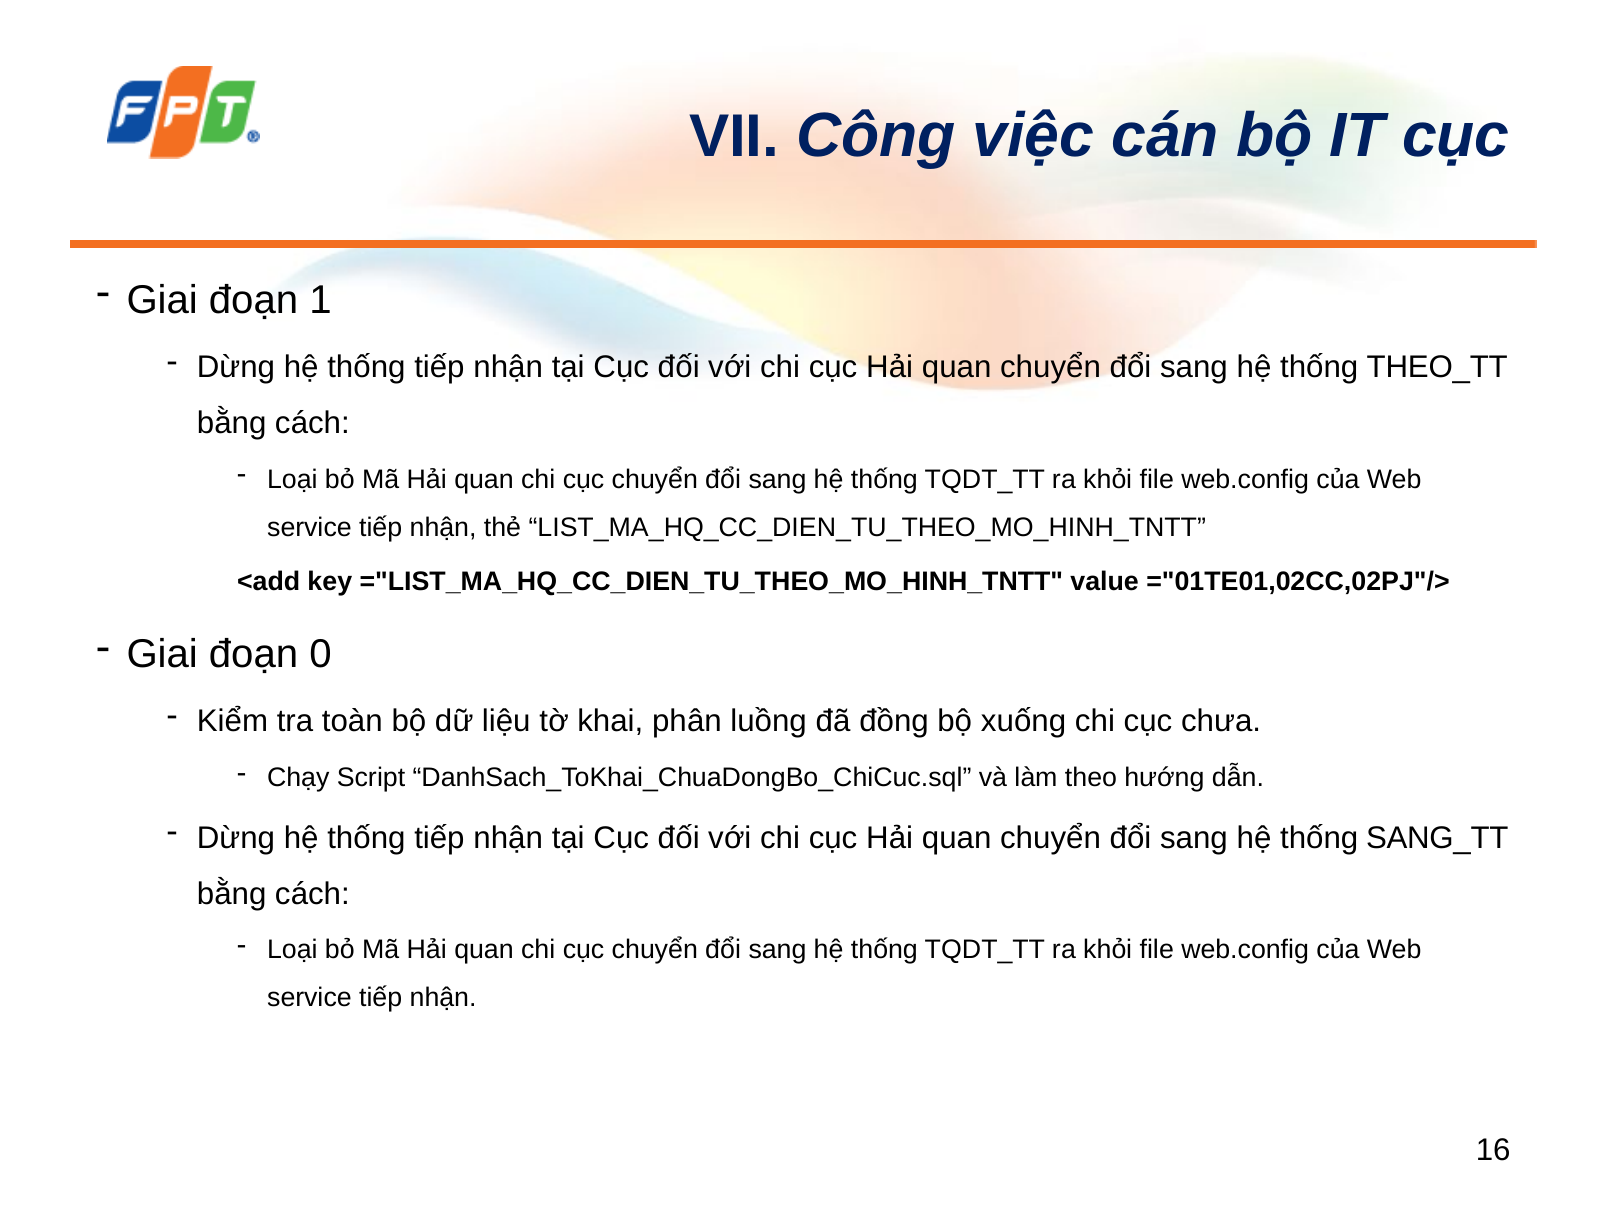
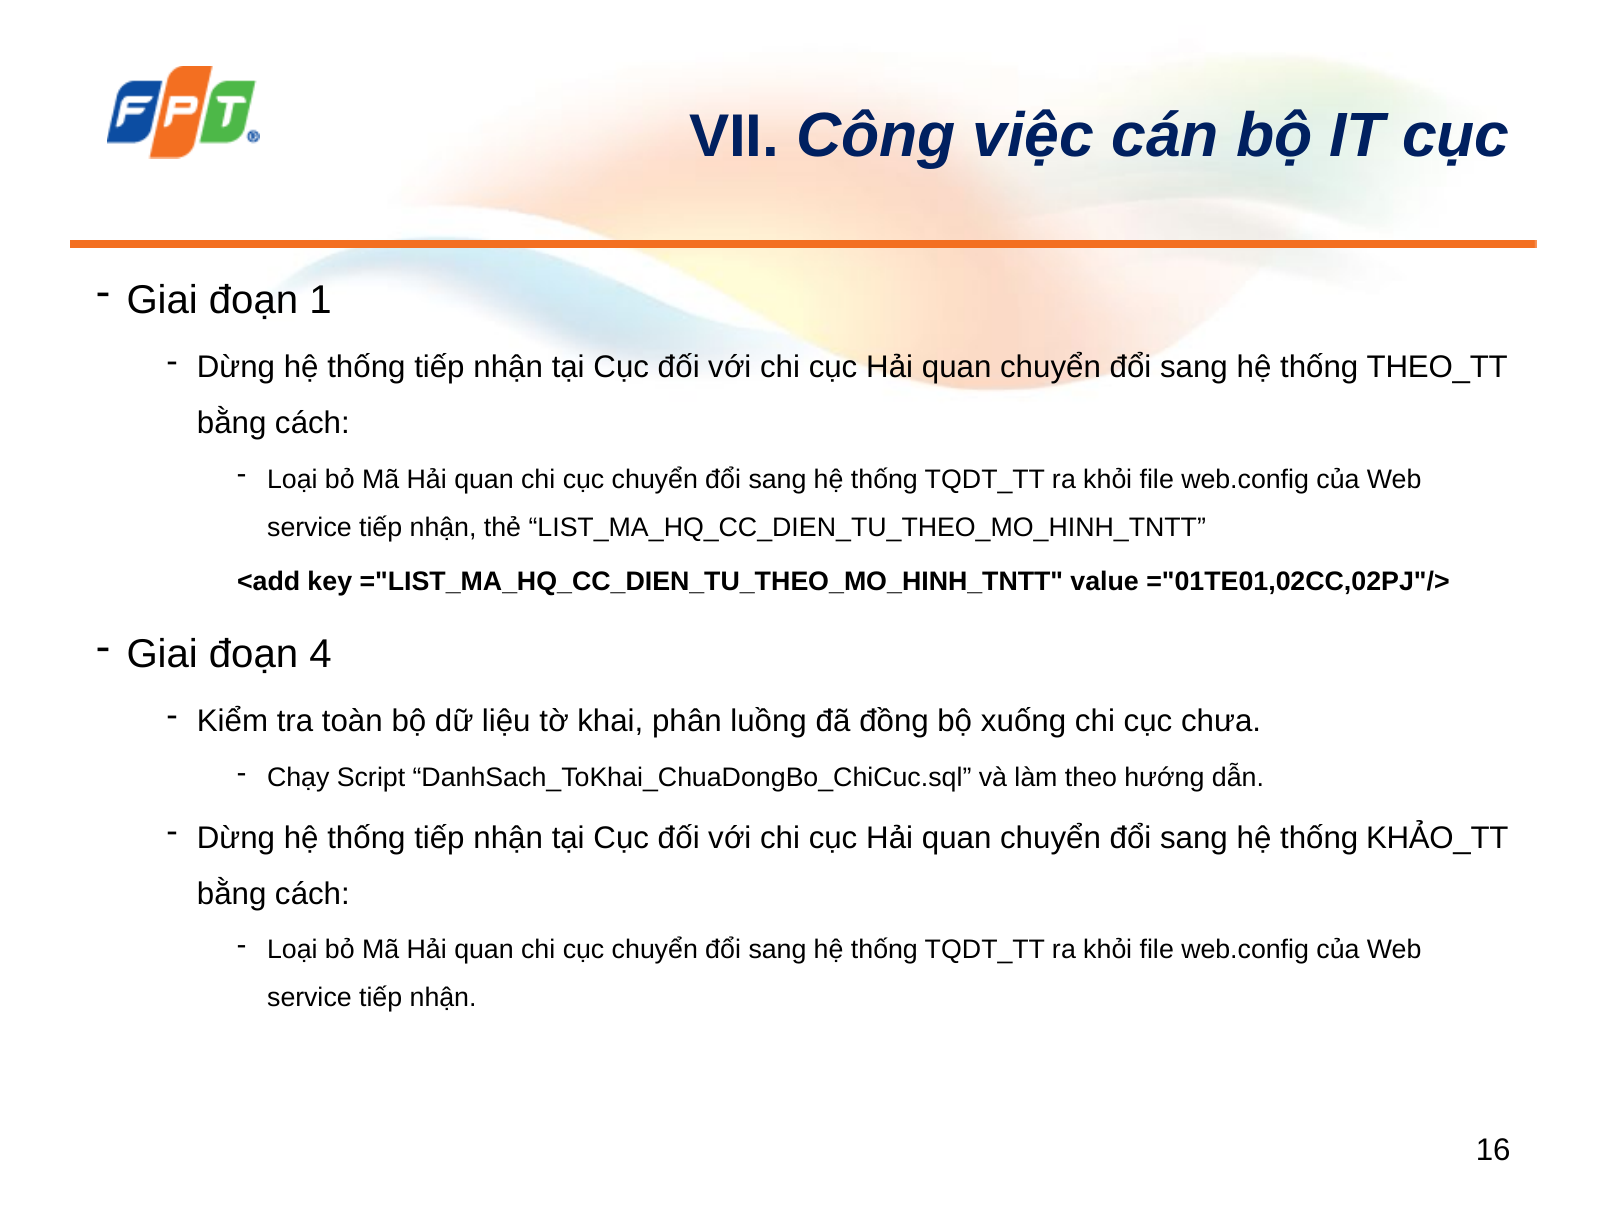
0: 0 -> 4
SANG_TT: SANG_TT -> KHẢO_TT
